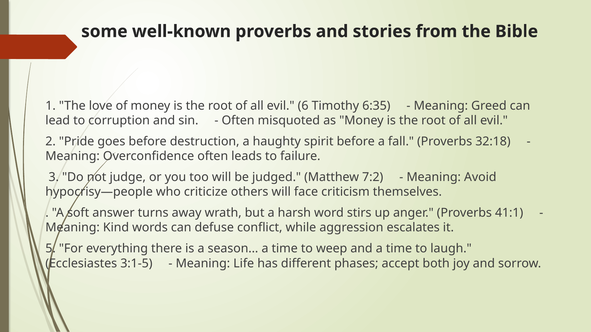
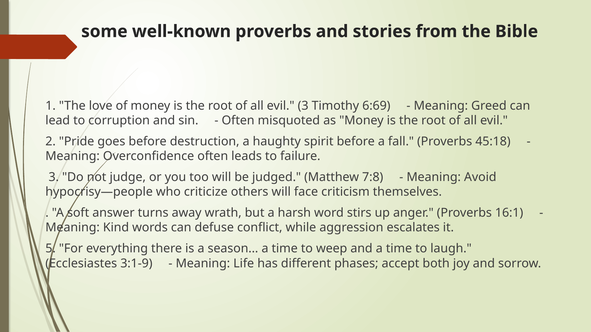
evil 6: 6 -> 3
6:35: 6:35 -> 6:69
32:18: 32:18 -> 45:18
7:2: 7:2 -> 7:8
41:1: 41:1 -> 16:1
3:1-5: 3:1-5 -> 3:1-9
